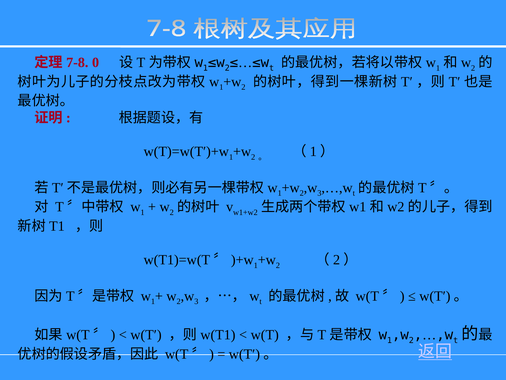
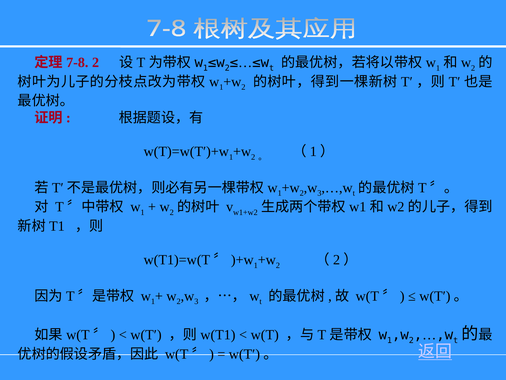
0 at (96, 62): 0 -> 2
